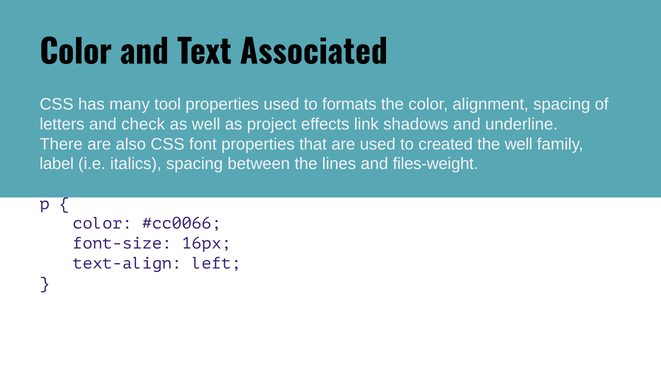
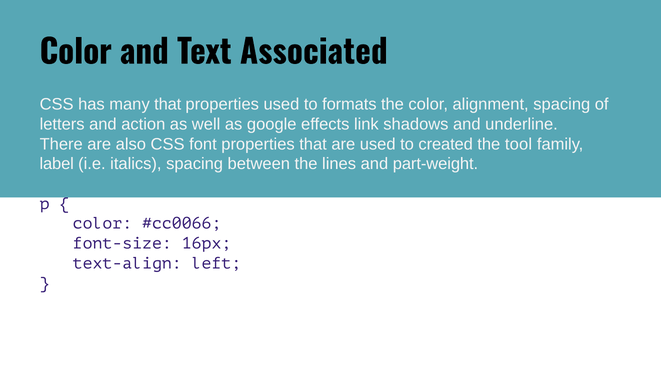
many tool: tool -> that
check: check -> action
project: project -> google
the well: well -> tool
files-weight: files-weight -> part-weight
